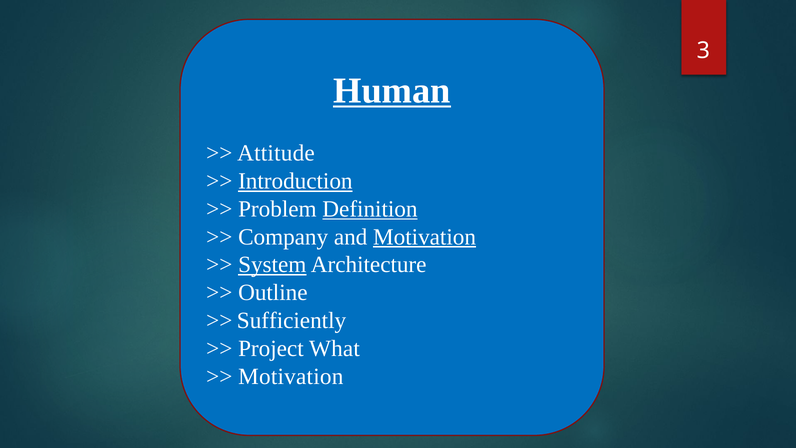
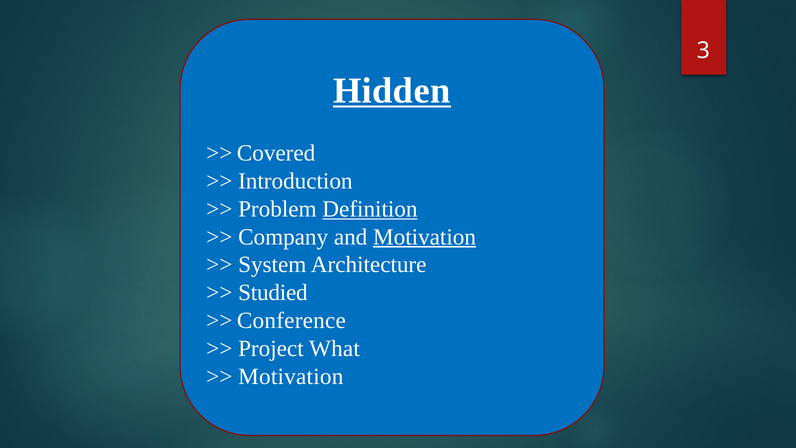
Human: Human -> Hidden
Attitude: Attitude -> Covered
Introduction underline: present -> none
System underline: present -> none
Outline: Outline -> Studied
Sufficiently: Sufficiently -> Conference
